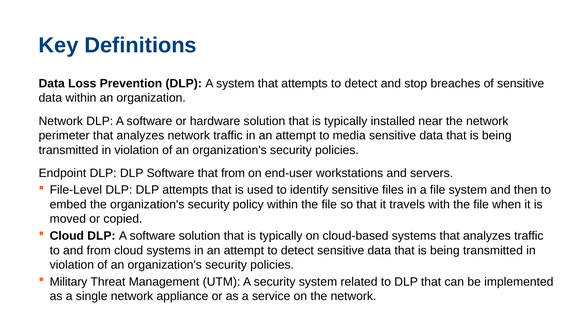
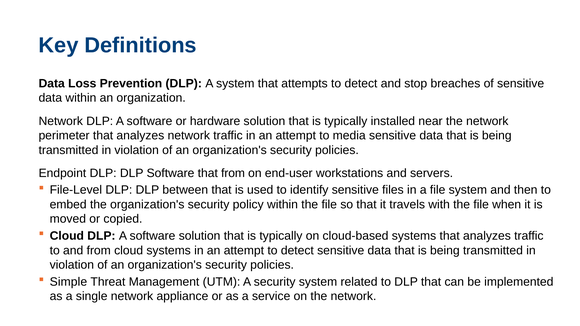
DLP attempts: attempts -> between
Military: Military -> Simple
